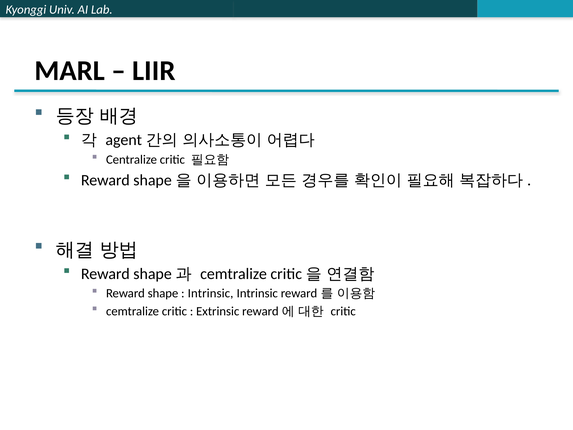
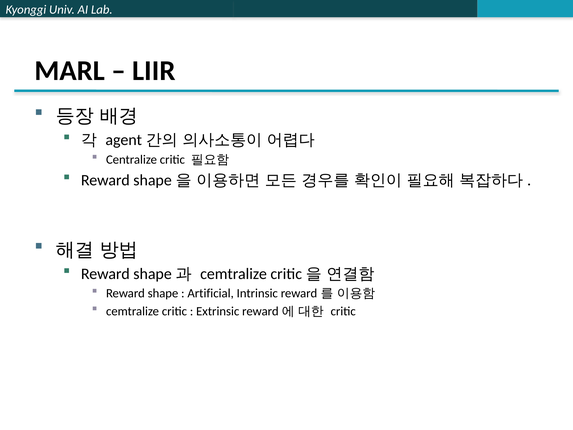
Intrinsic at (211, 293): Intrinsic -> Artificial
